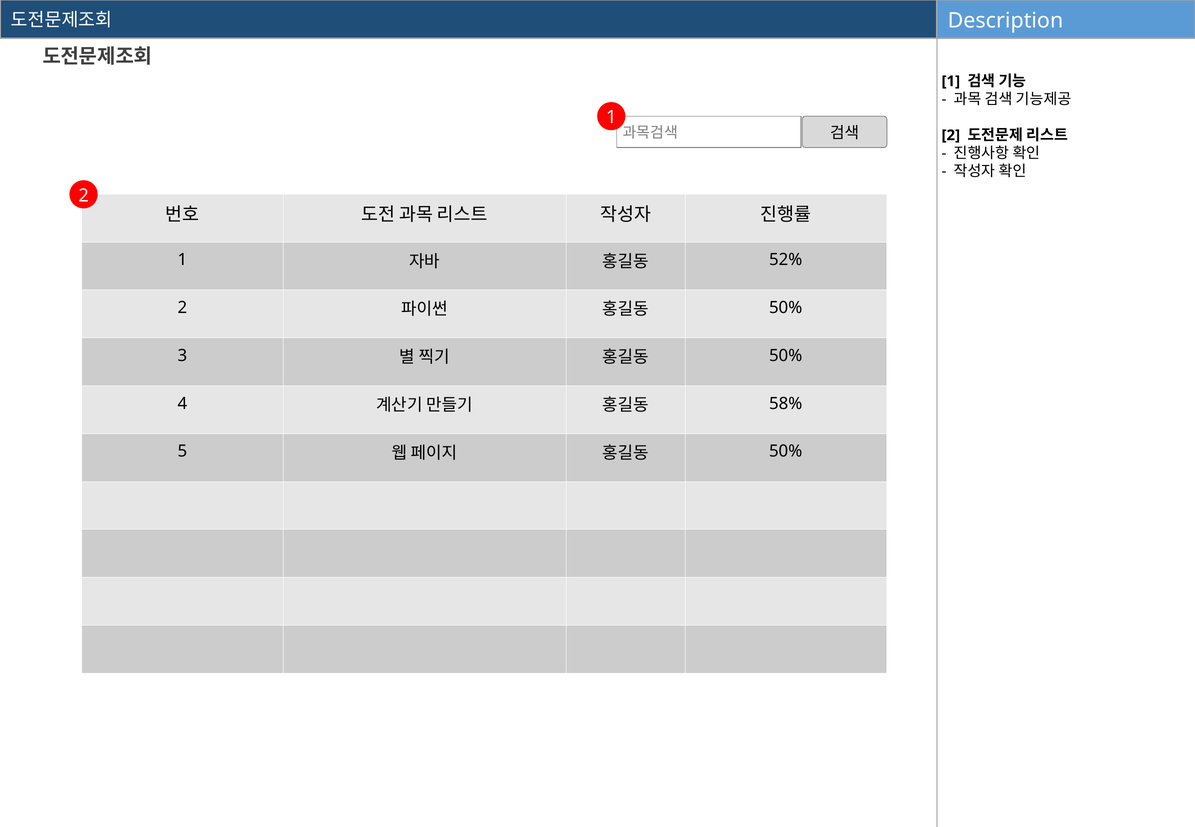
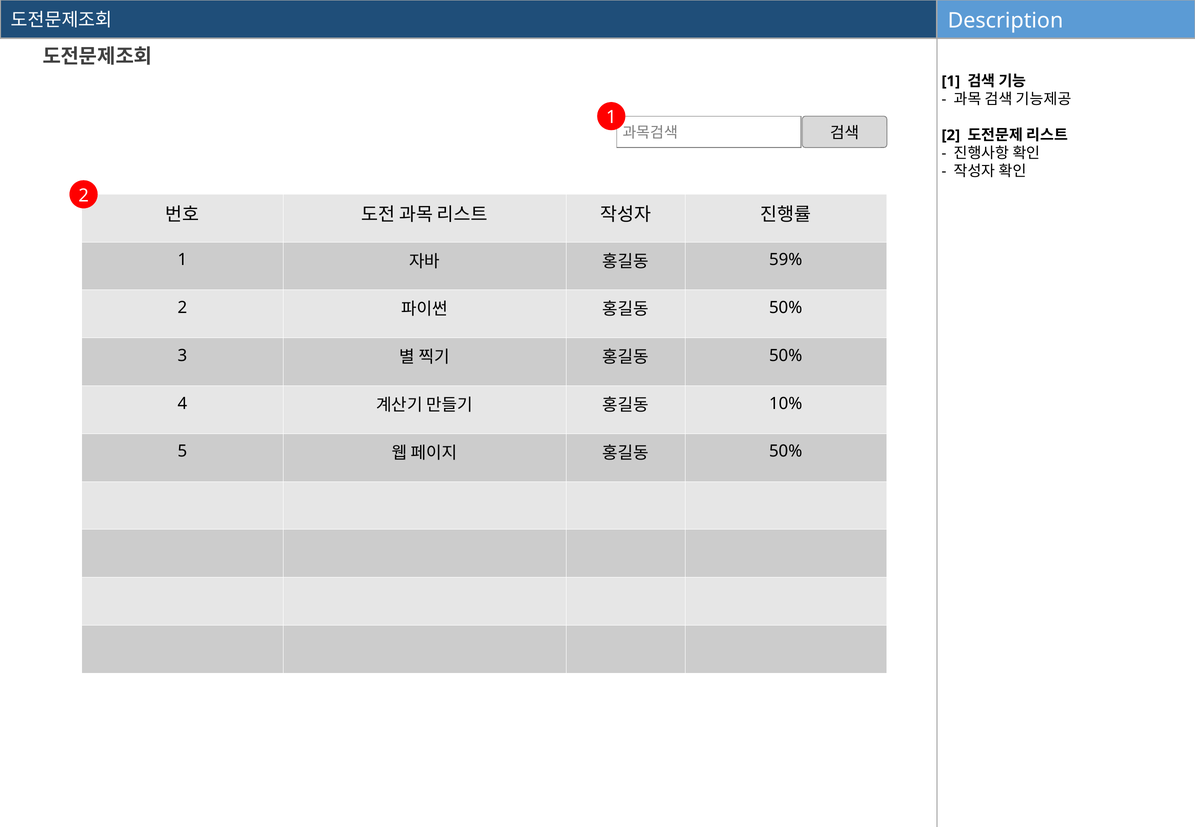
52%: 52% -> 59%
58%: 58% -> 10%
